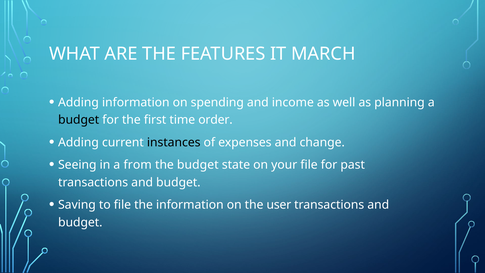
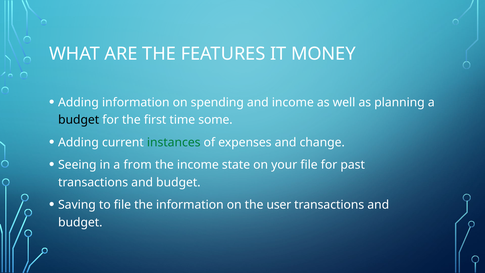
MARCH: MARCH -> MONEY
order: order -> some
instances colour: black -> green
the budget: budget -> income
